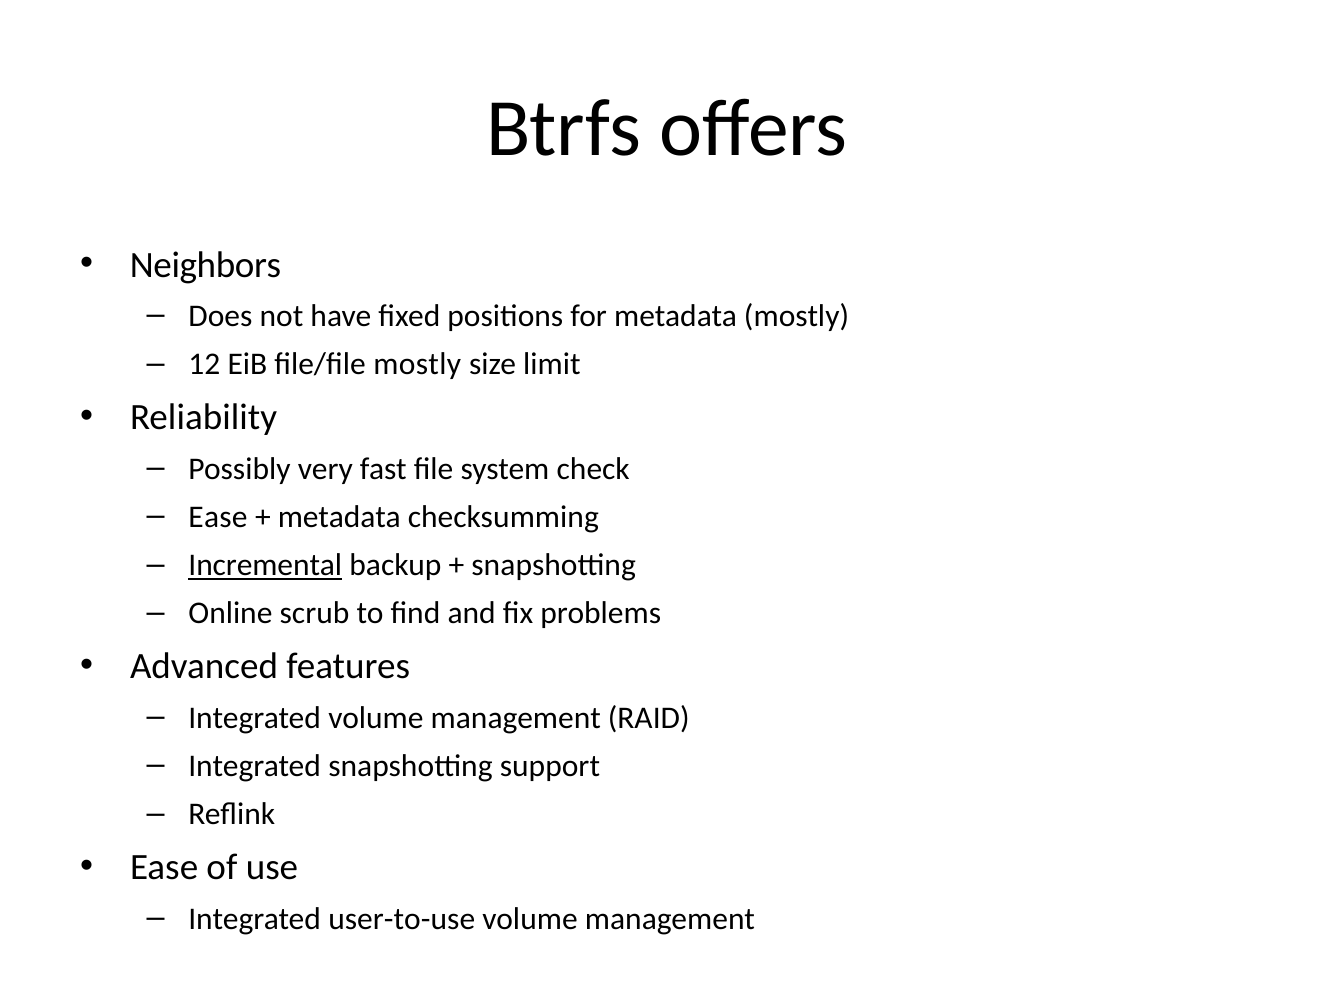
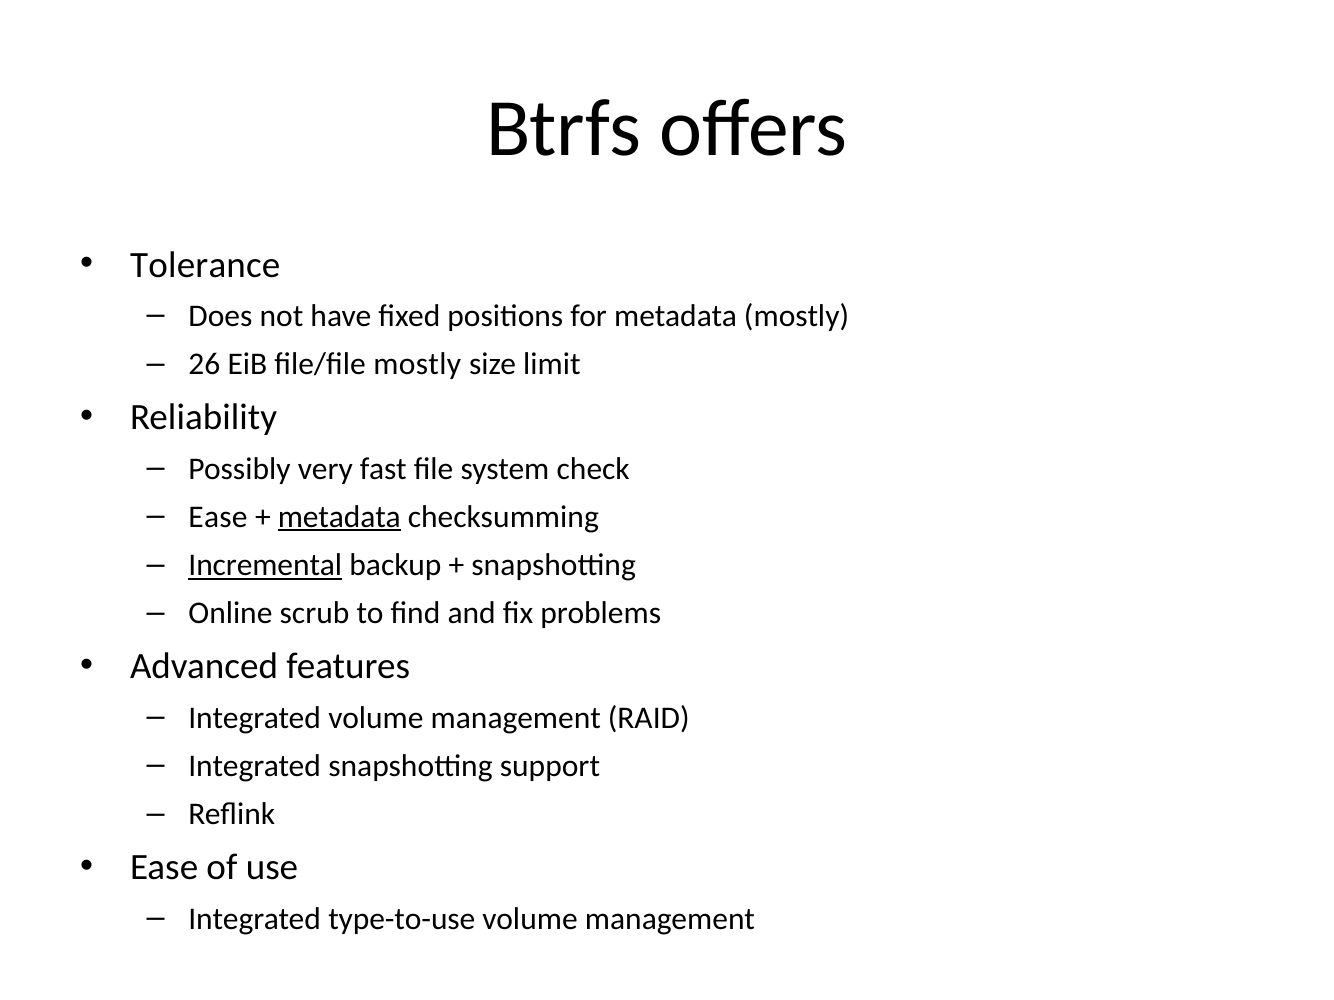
Neighbors: Neighbors -> Tolerance
12: 12 -> 26
metadata at (339, 517) underline: none -> present
user-to-use: user-to-use -> type-to-use
